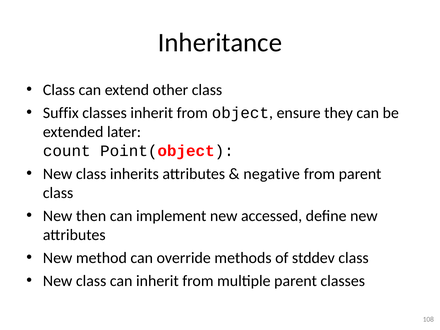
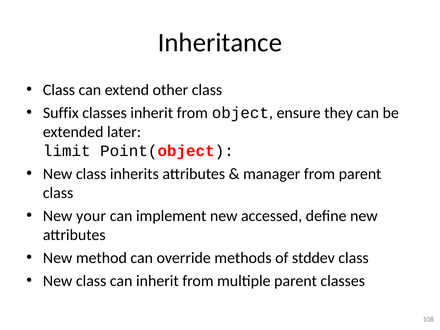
count: count -> limit
negative: negative -> manager
then: then -> your
